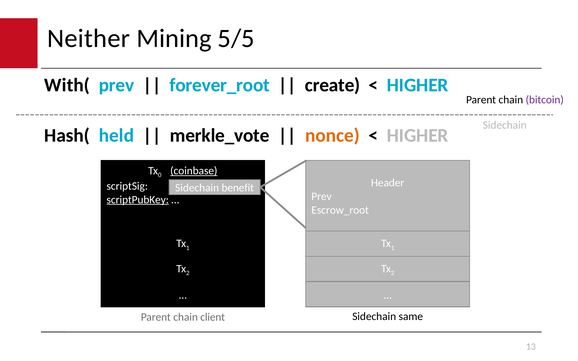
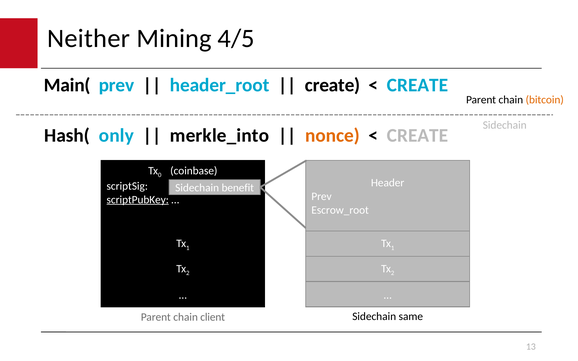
5/5: 5/5 -> 4/5
With(: With( -> Main(
forever_root: forever_root -> header_root
HIGHER at (418, 85): HIGHER -> CREATE
bitcoin colour: purple -> orange
held: held -> only
merkle_vote: merkle_vote -> merkle_into
HIGHER at (418, 136): HIGHER -> CREATE
coinbase underline: present -> none
